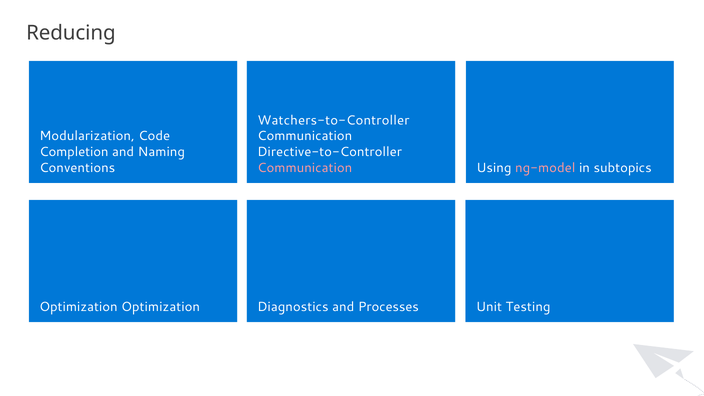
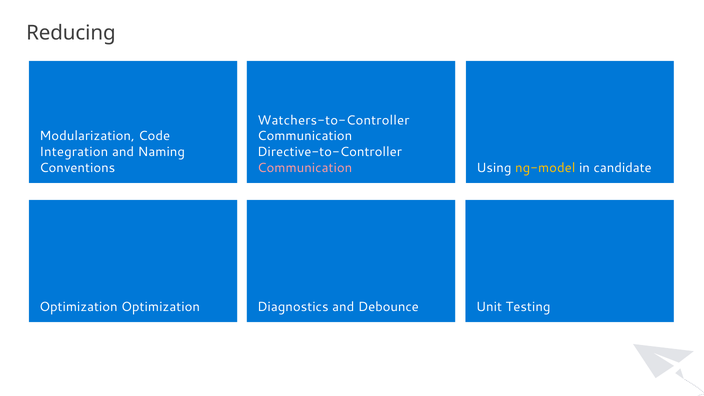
Completion: Completion -> Integration
ng-model colour: pink -> yellow
subtopics: subtopics -> candidate
Processes: Processes -> Debounce
